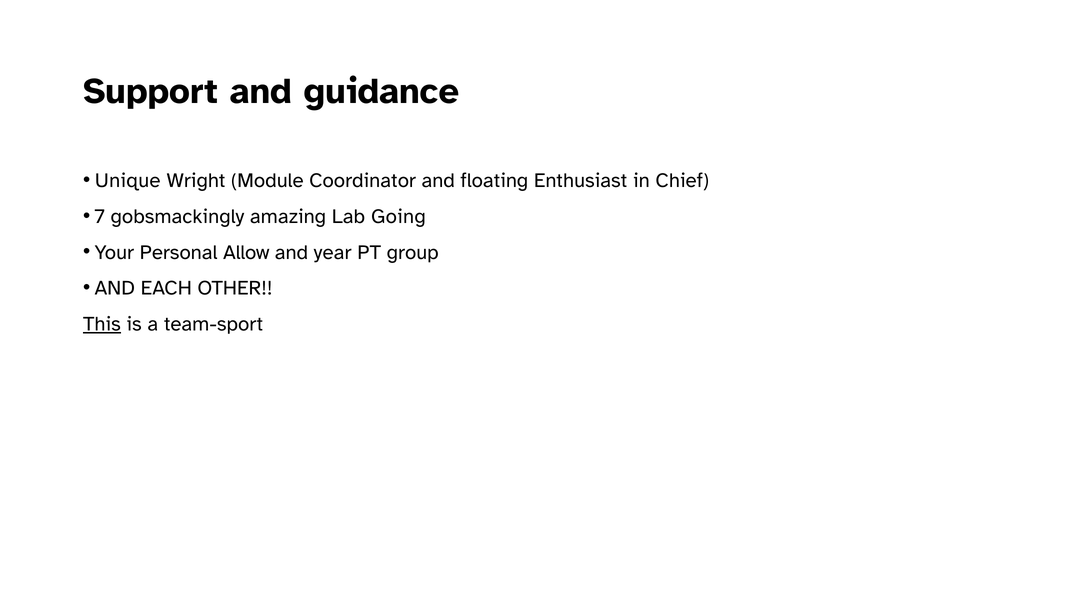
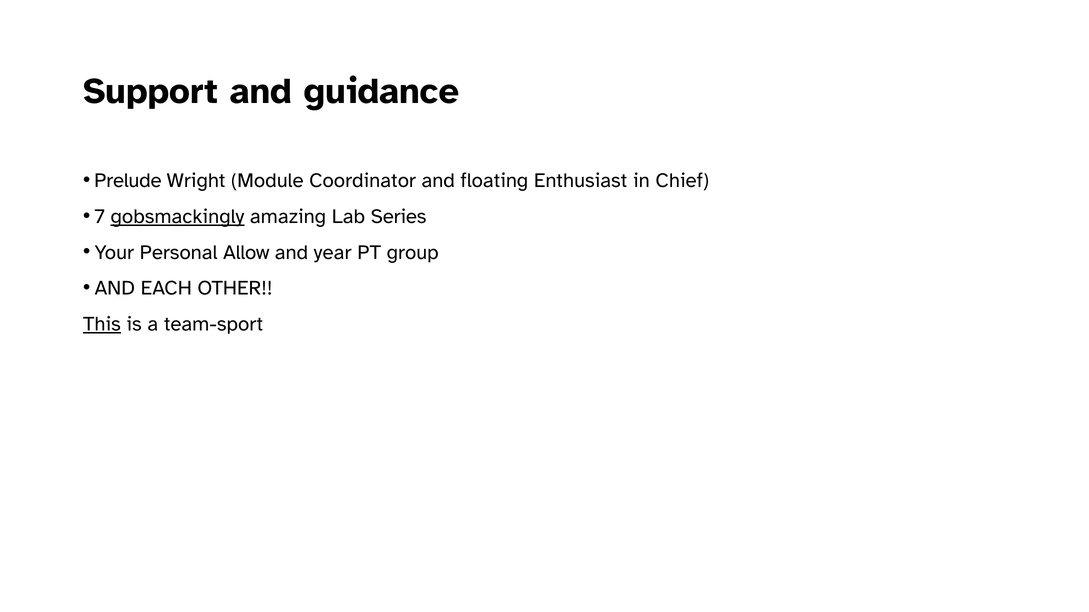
Unique: Unique -> Prelude
gobsmackingly underline: none -> present
Going: Going -> Series
